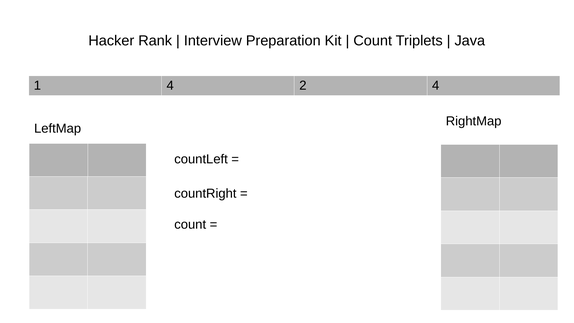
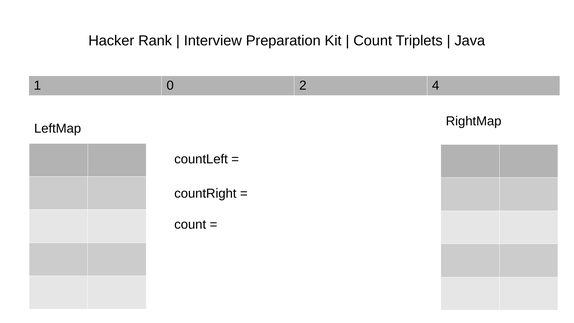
1 4: 4 -> 0
